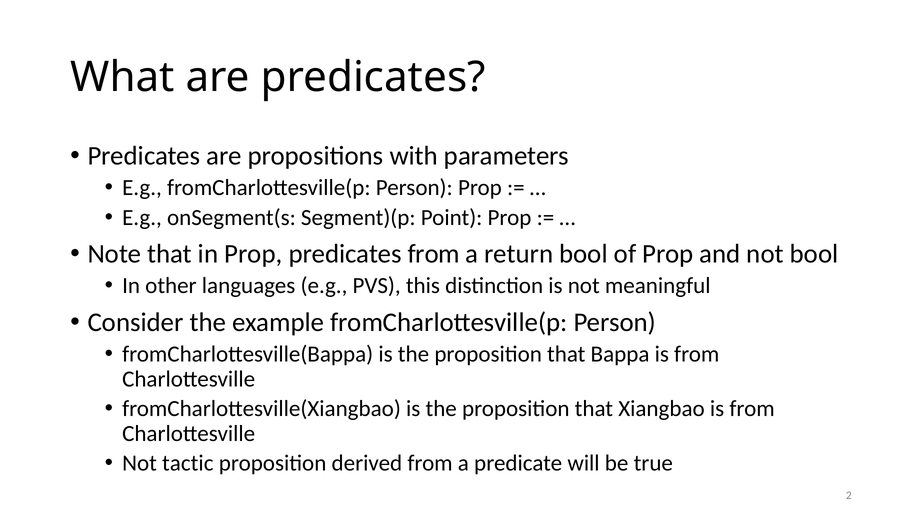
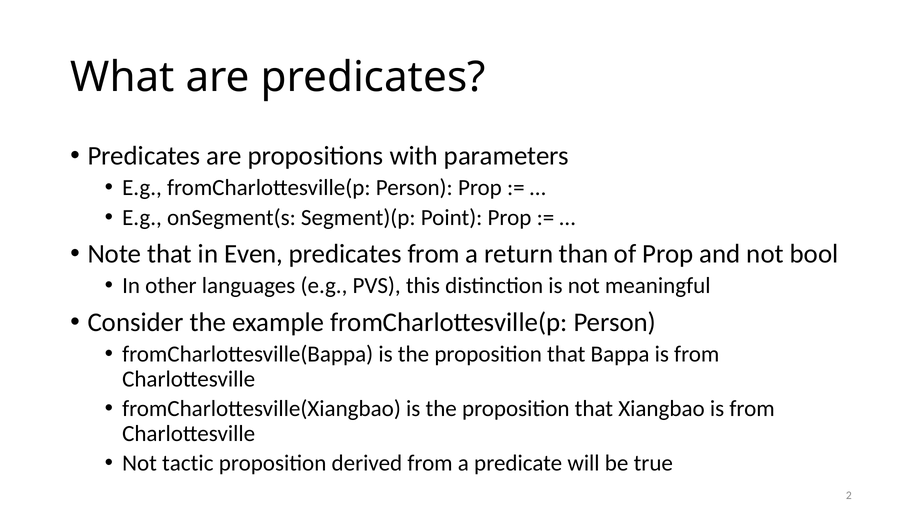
in Prop: Prop -> Even
return bool: bool -> than
